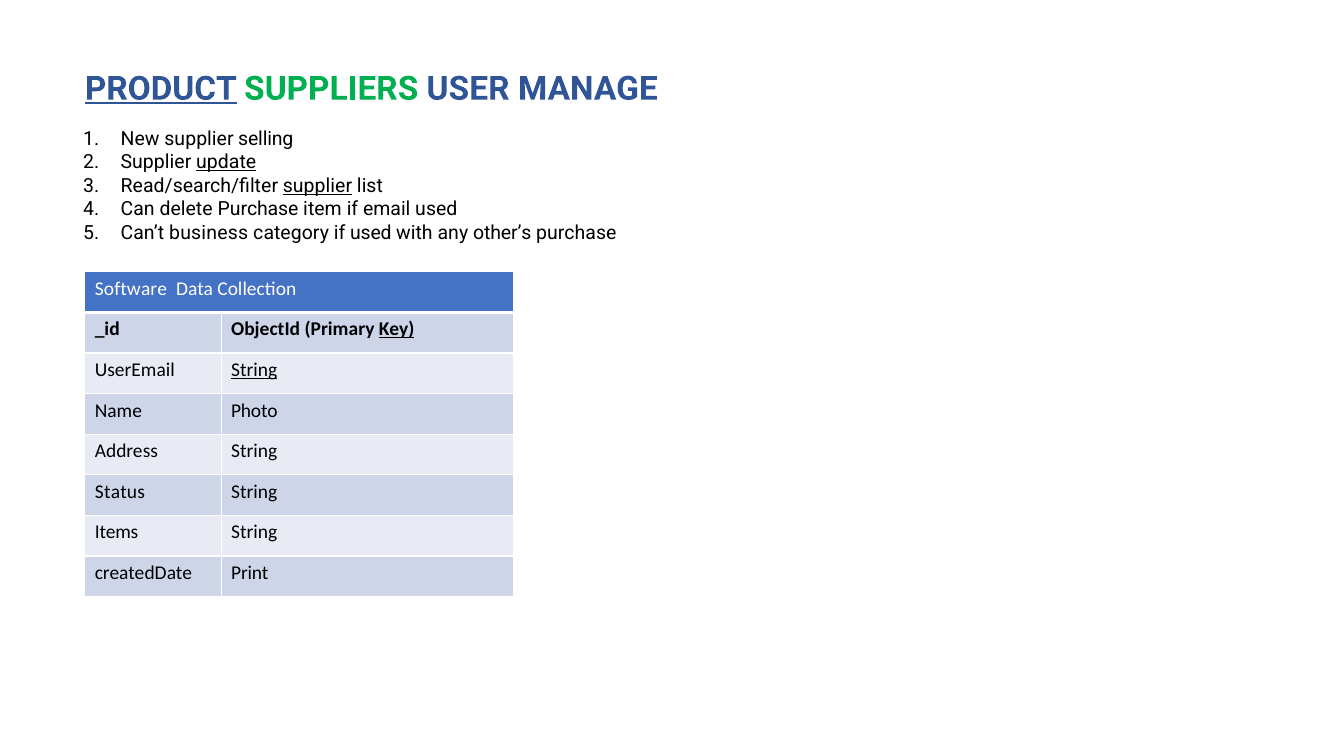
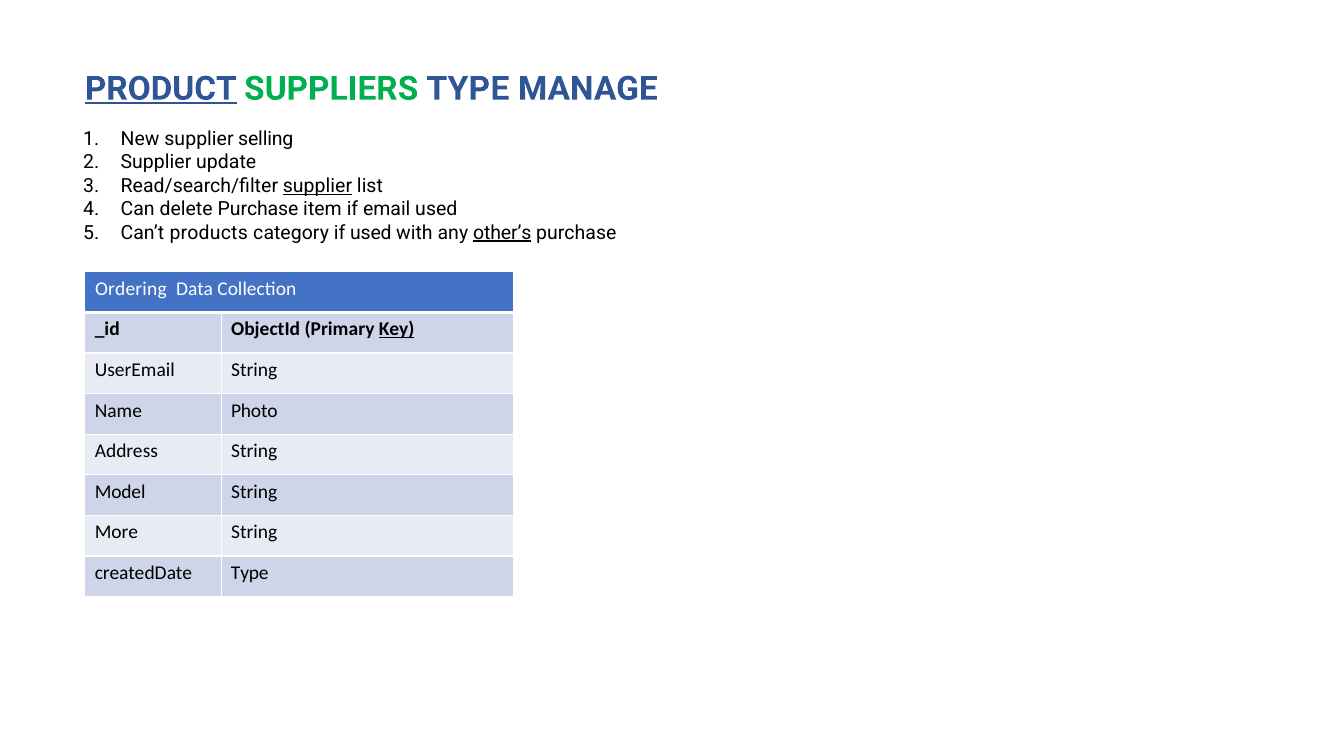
SUPPLIERS USER: USER -> TYPE
update underline: present -> none
business: business -> products
other’s underline: none -> present
Software: Software -> Ordering
String at (254, 370) underline: present -> none
Status: Status -> Model
Items: Items -> More
createdDate Print: Print -> Type
